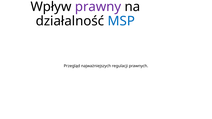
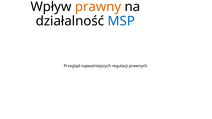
prawny colour: purple -> orange
